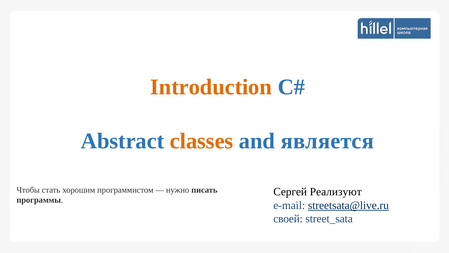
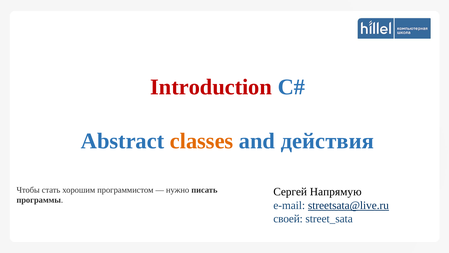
Introduction colour: orange -> red
является: является -> действия
Реализуют: Реализуют -> Напрямую
